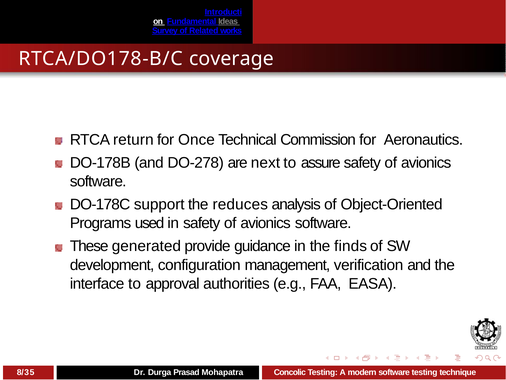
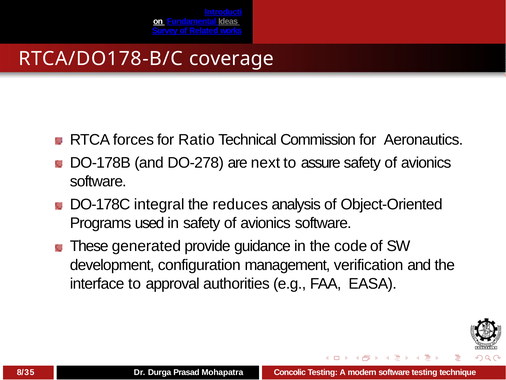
return: return -> forces
Once: Once -> Ratio
support: support -> integral
finds: finds -> code
